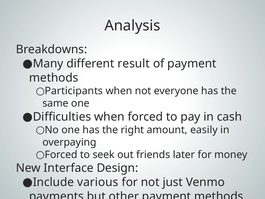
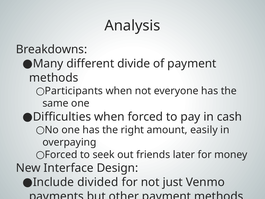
result: result -> divide
various: various -> divided
